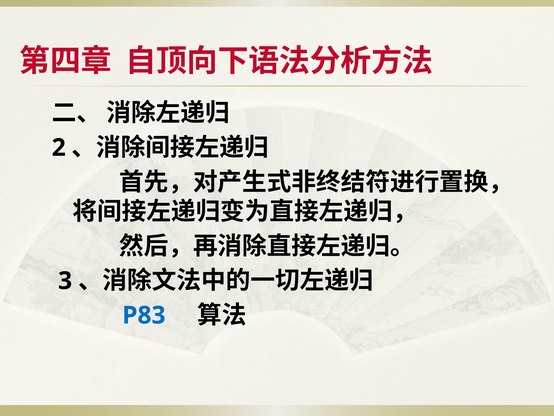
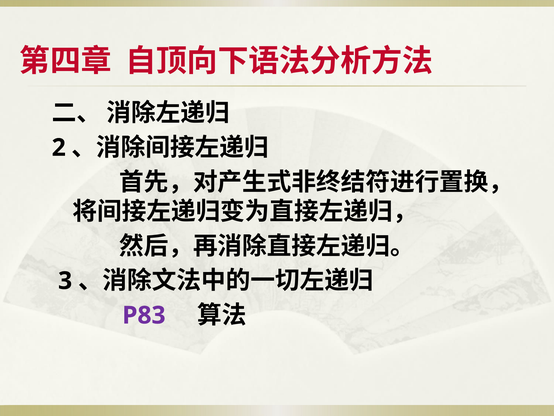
P83 colour: blue -> purple
